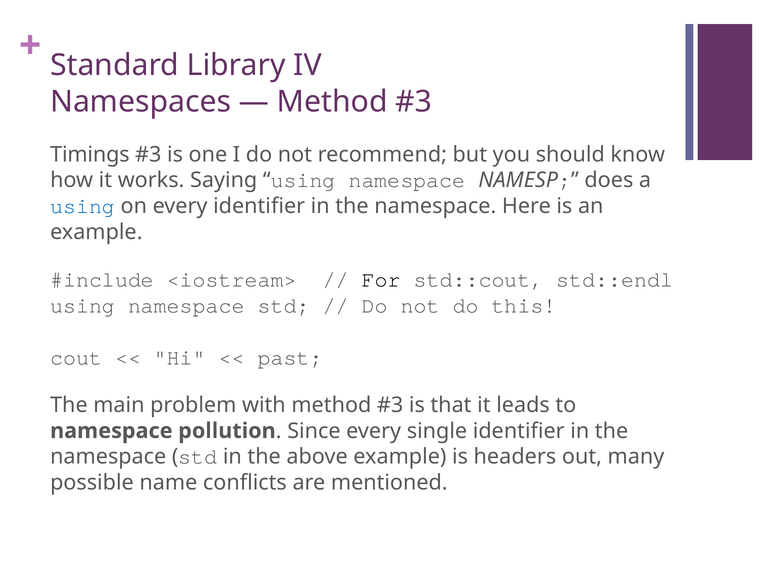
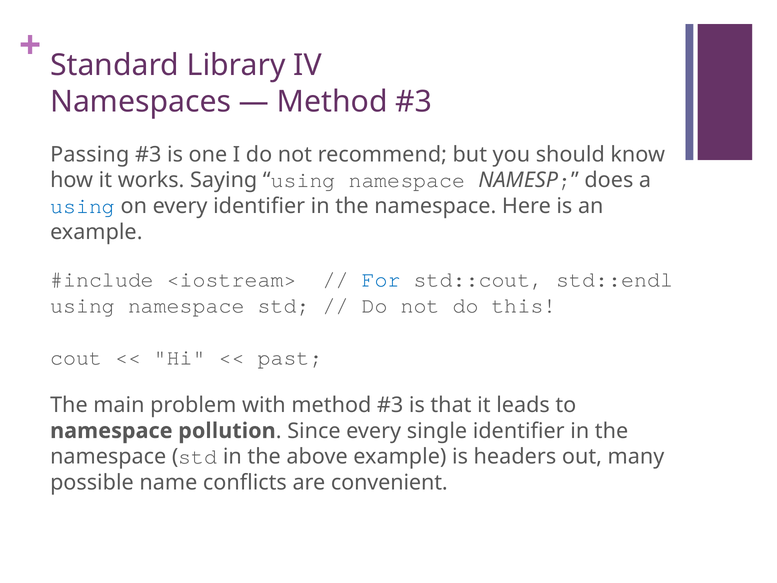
Timings: Timings -> Passing
For colour: black -> blue
mentioned: mentioned -> convenient
